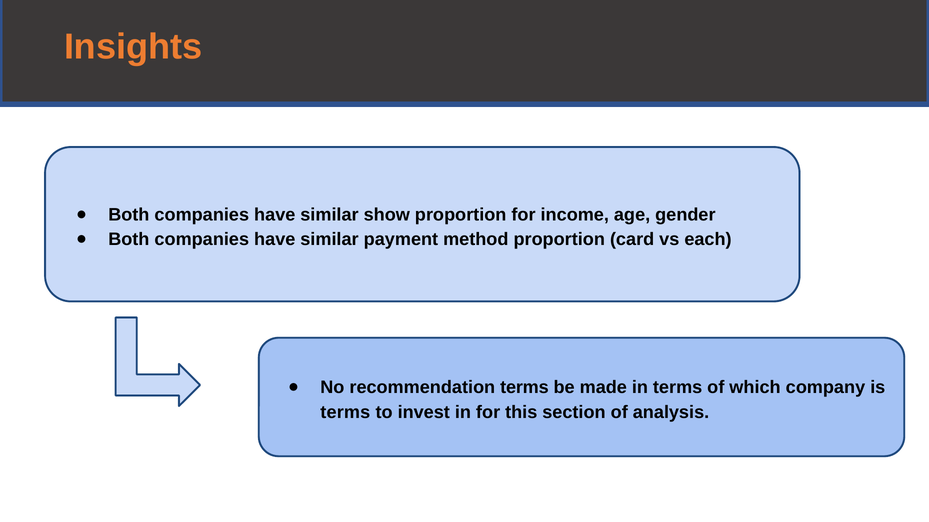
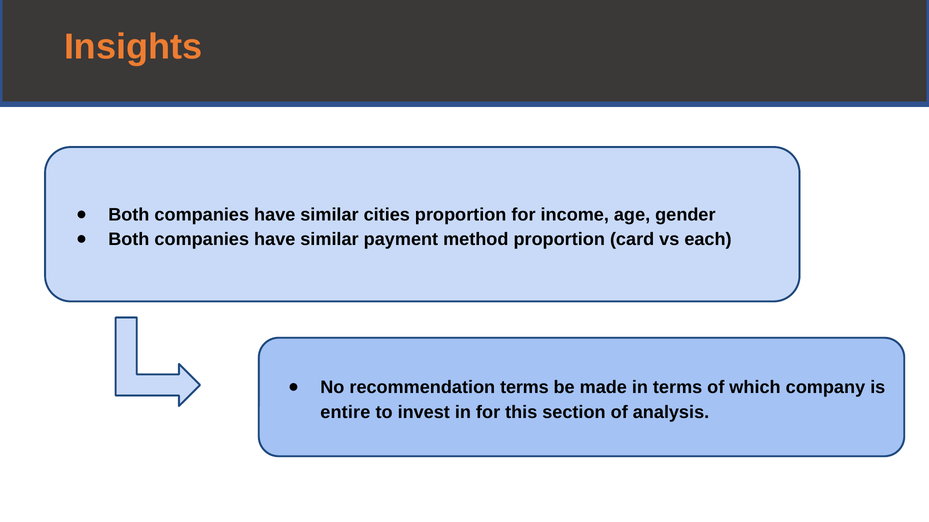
show: show -> cities
terms at (345, 413): terms -> entire
